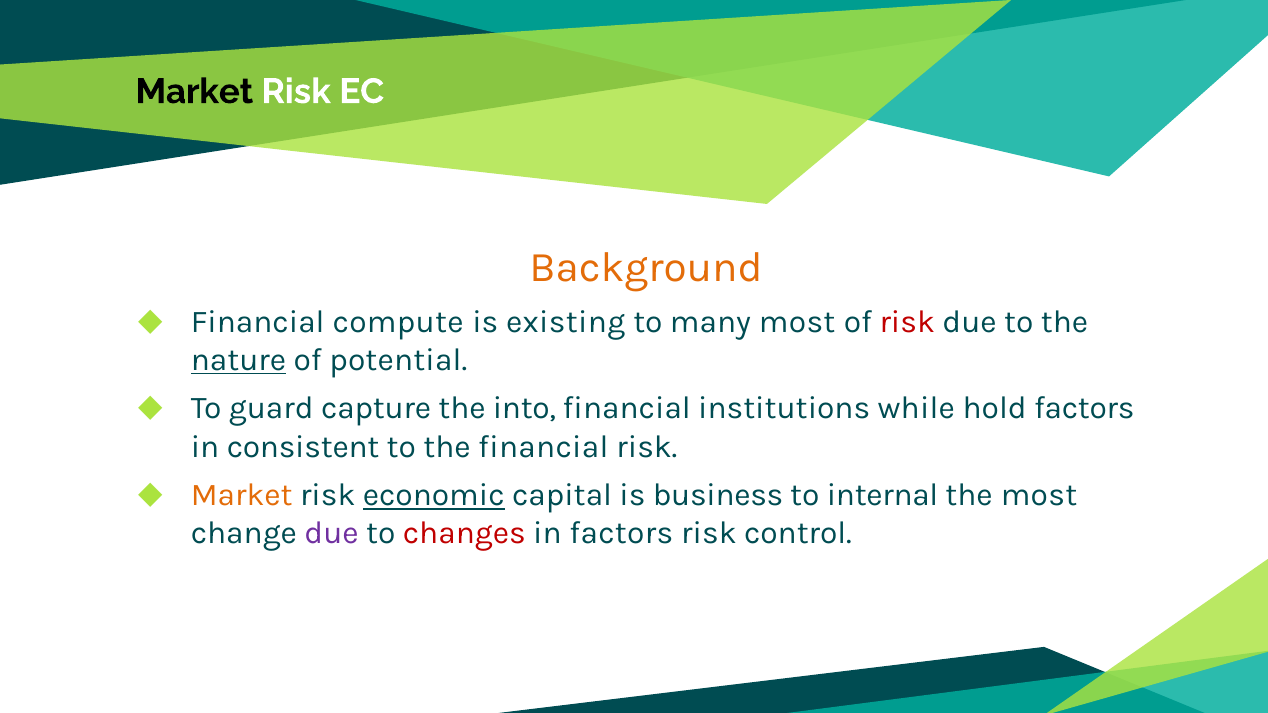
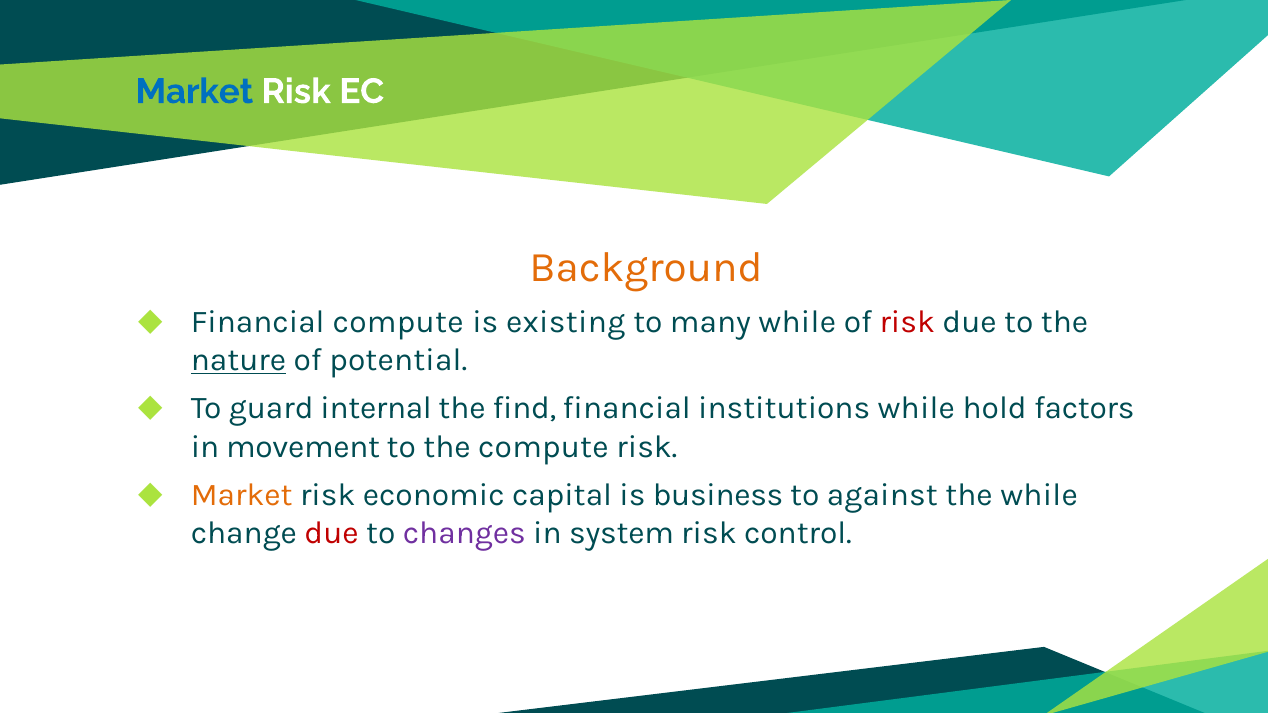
Market at (194, 92) colour: black -> blue
many most: most -> while
capture: capture -> internal
into: into -> find
consistent: consistent -> movement
the financial: financial -> compute
economic underline: present -> none
internal: internal -> against
the most: most -> while
due at (332, 533) colour: purple -> red
changes colour: red -> purple
in factors: factors -> system
